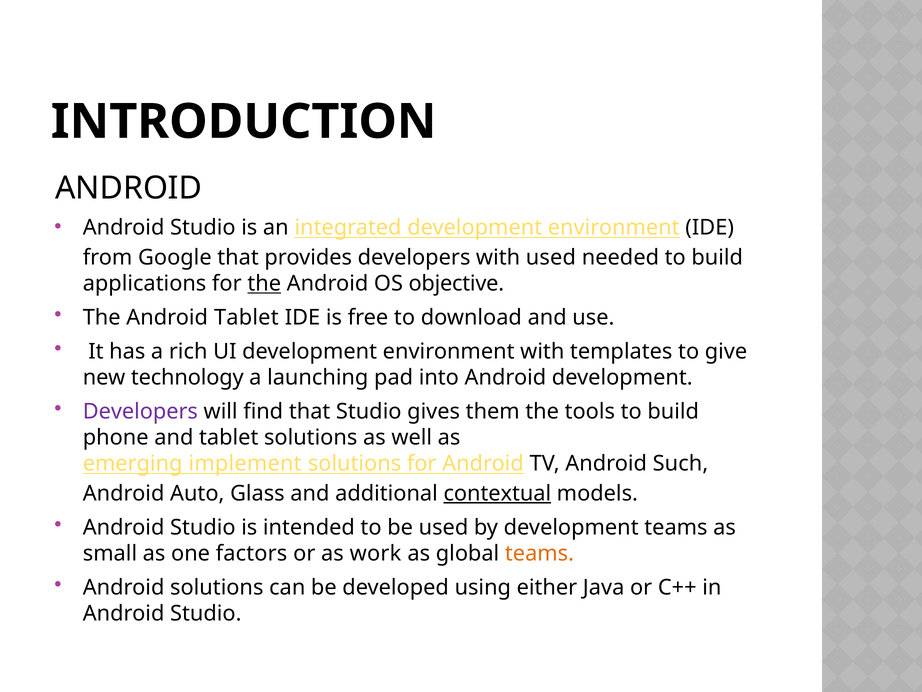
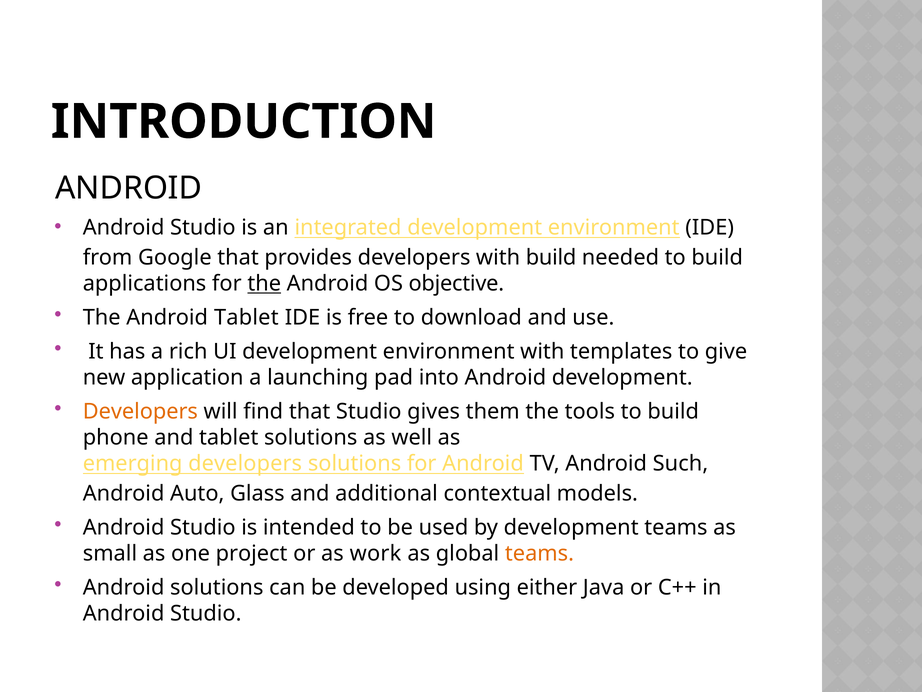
with used: used -> build
technology: technology -> application
Developers at (140, 411) colour: purple -> orange
emerging implement: implement -> developers
contextual underline: present -> none
factors: factors -> project
